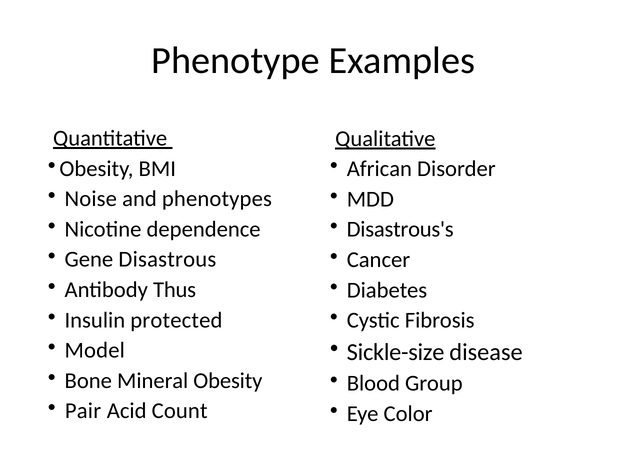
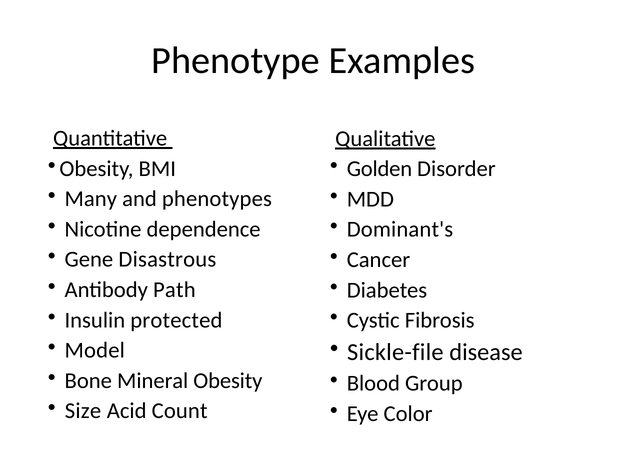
African: African -> Golden
Noise: Noise -> Many
Disastrous's: Disastrous's -> Dominant's
Thus: Thus -> Path
Sickle-size: Sickle-size -> Sickle-file
Pair: Pair -> Size
